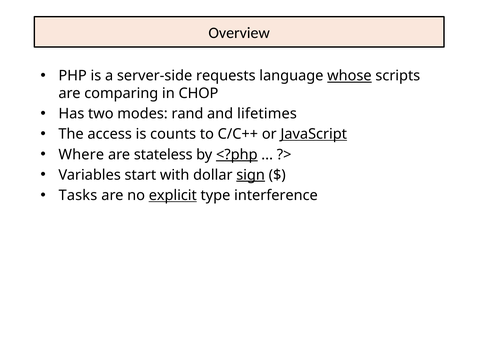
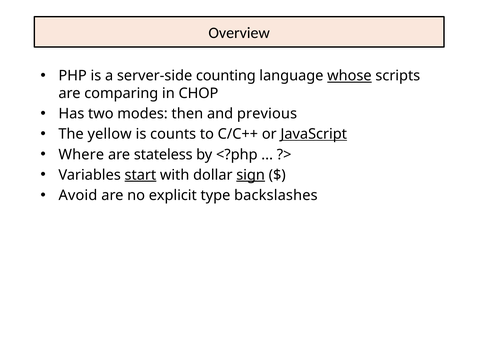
requests: requests -> counting
rand: rand -> then
lifetimes: lifetimes -> previous
access: access -> yellow
<?php underline: present -> none
start underline: none -> present
Tasks: Tasks -> Avoid
explicit underline: present -> none
interference: interference -> backslashes
